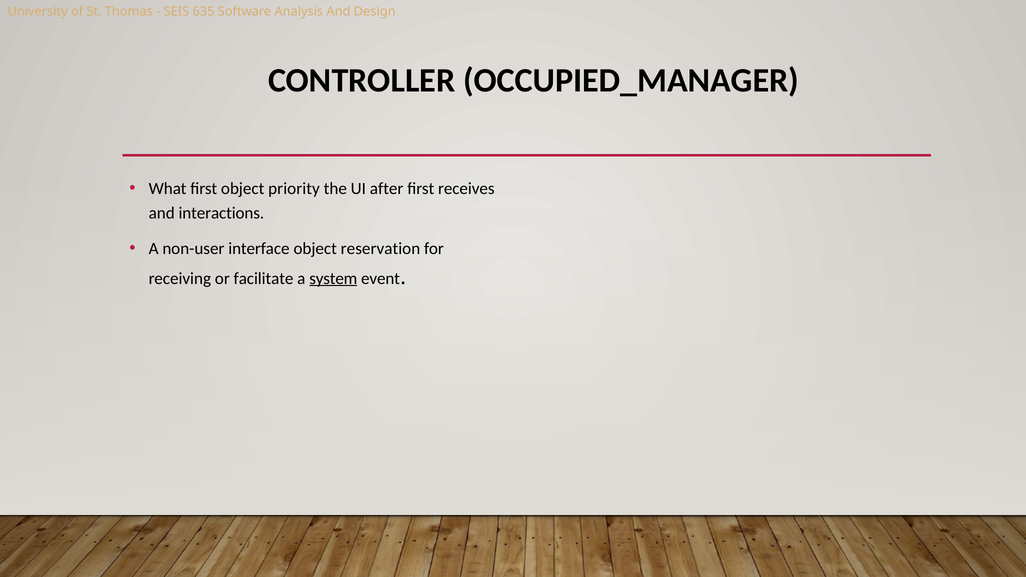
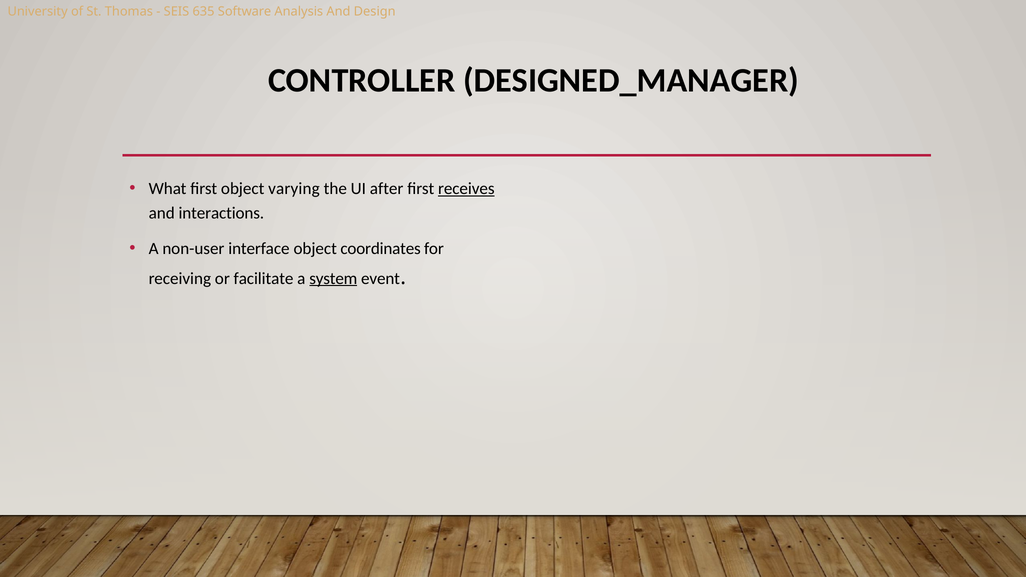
OCCUPIED_MANAGER: OCCUPIED_MANAGER -> DESIGNED_MANAGER
priority: priority -> varying
receives underline: none -> present
reservation: reservation -> coordinates
